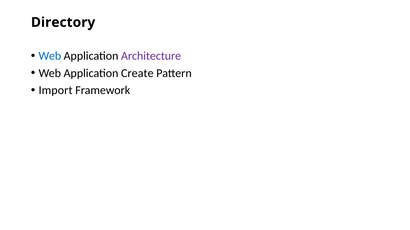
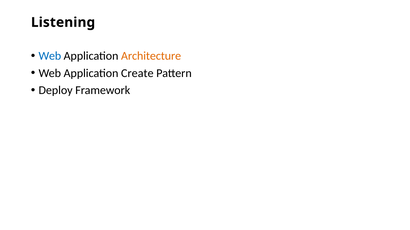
Directory: Directory -> Listening
Architecture colour: purple -> orange
Import: Import -> Deploy
